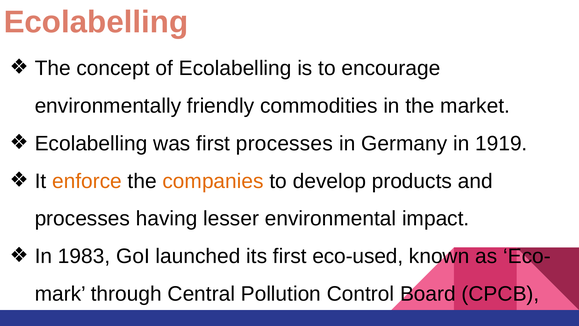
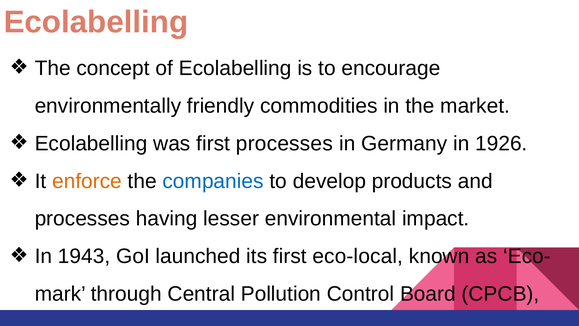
1919: 1919 -> 1926
companies colour: orange -> blue
1983: 1983 -> 1943
eco-used: eco-used -> eco-local
